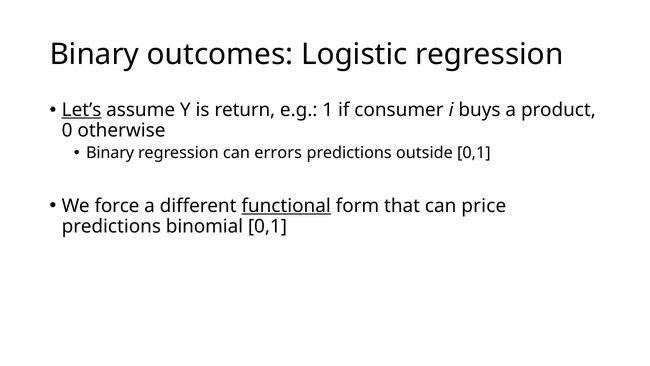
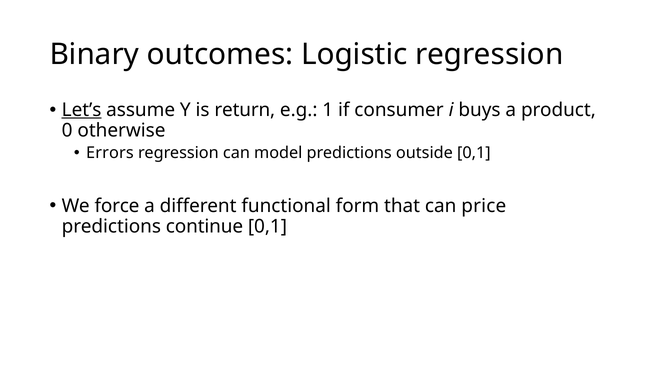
Binary at (110, 153): Binary -> Errors
errors: errors -> model
functional underline: present -> none
binomial: binomial -> continue
